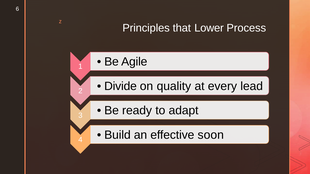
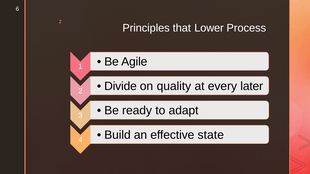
lead: lead -> later
soon: soon -> state
